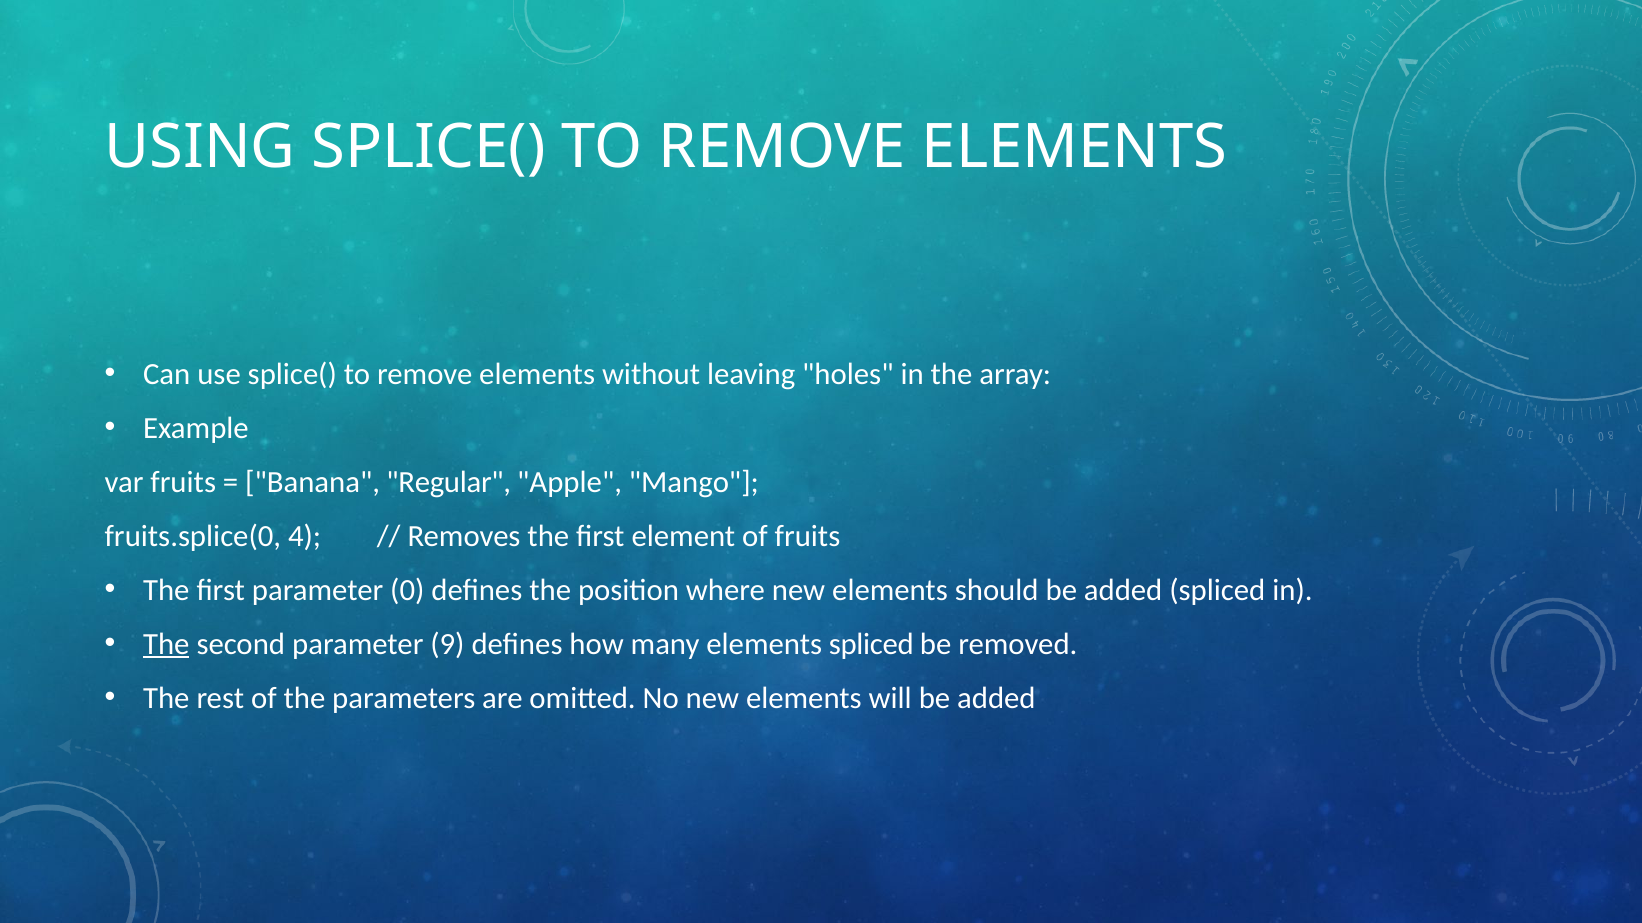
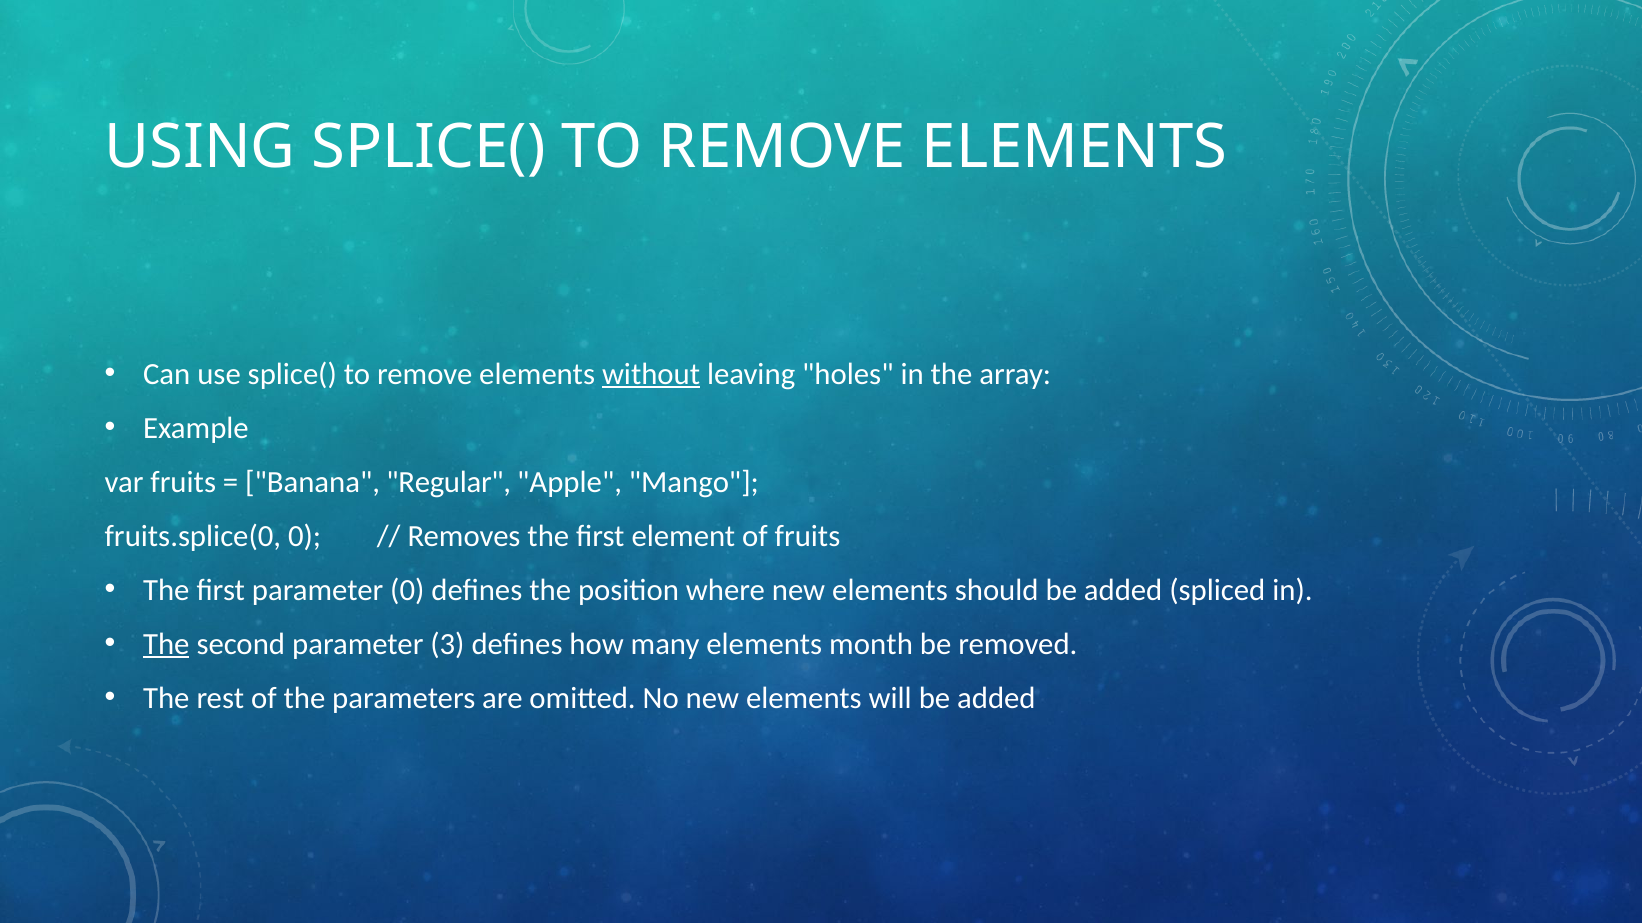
without underline: none -> present
fruits.splice(0 4: 4 -> 0
9: 9 -> 3
elements spliced: spliced -> month
